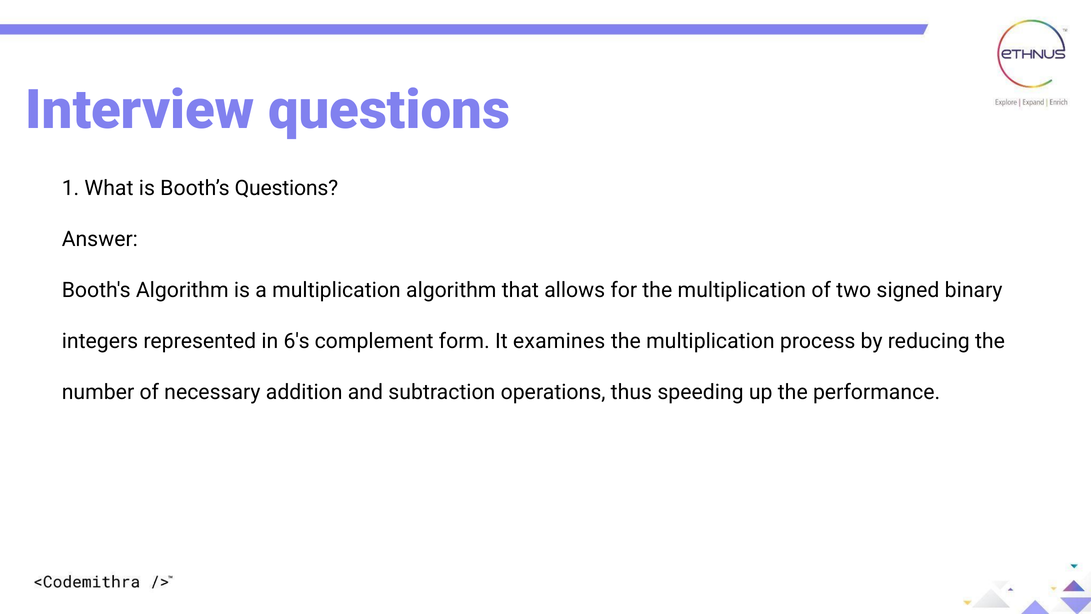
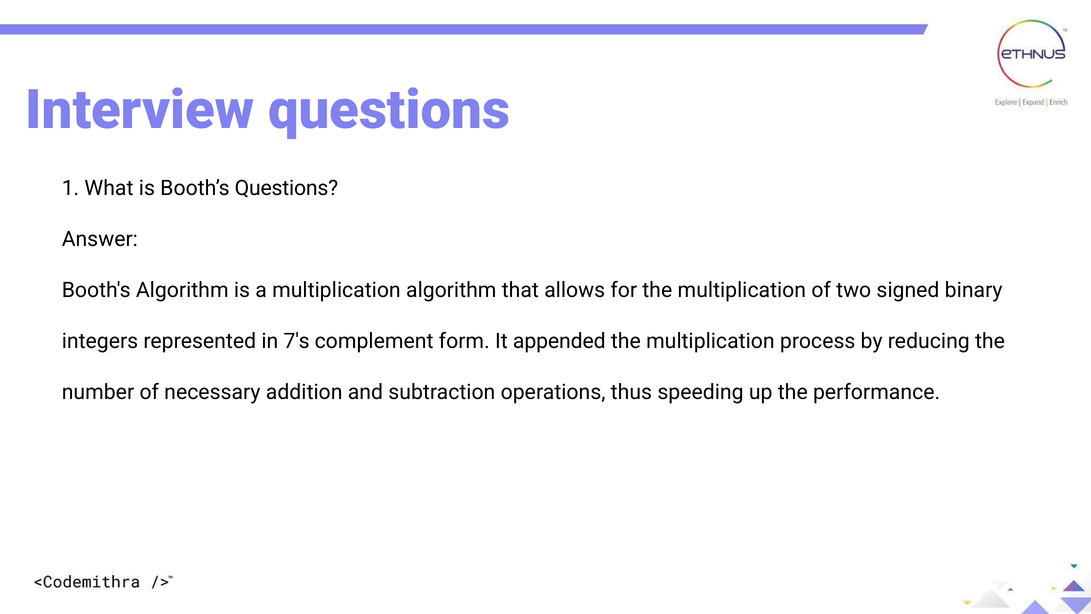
6's: 6's -> 7's
examines: examines -> appended
